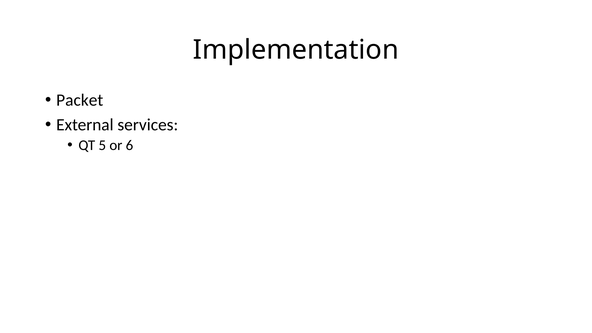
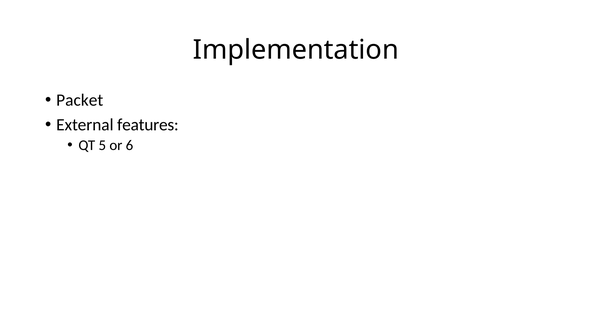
services: services -> features
